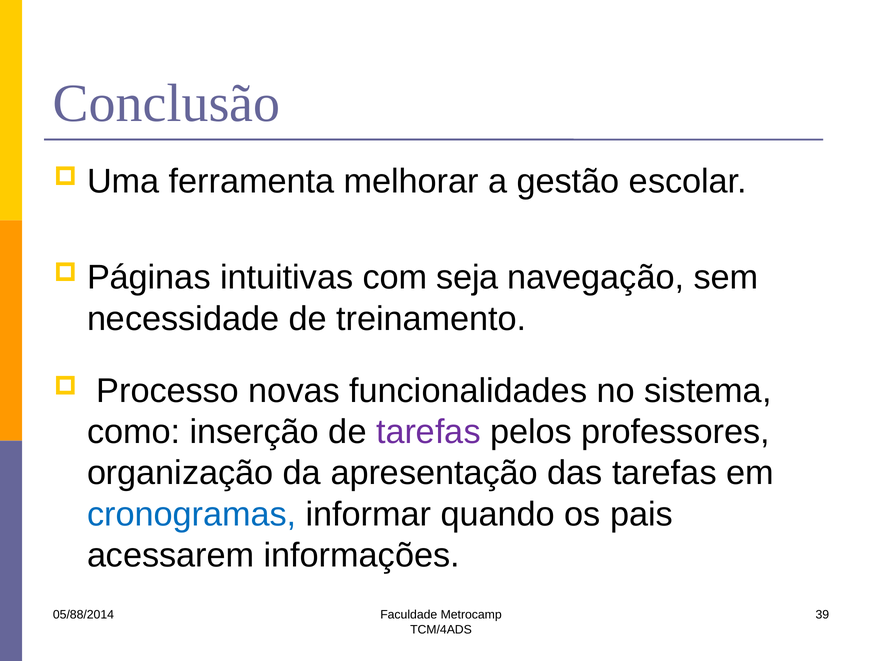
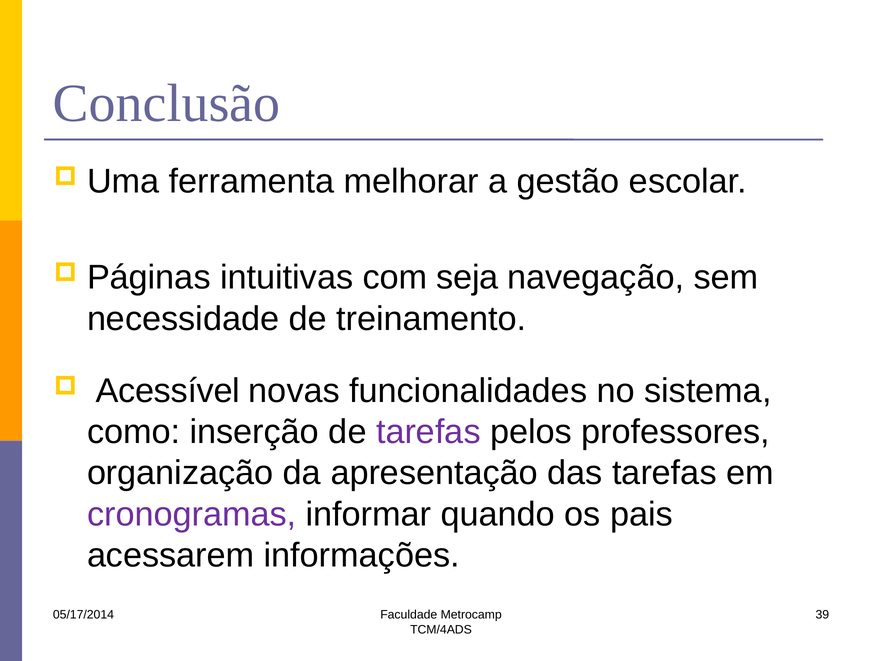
Processo: Processo -> Acessível
cronogramas colour: blue -> purple
05/88/2014: 05/88/2014 -> 05/17/2014
